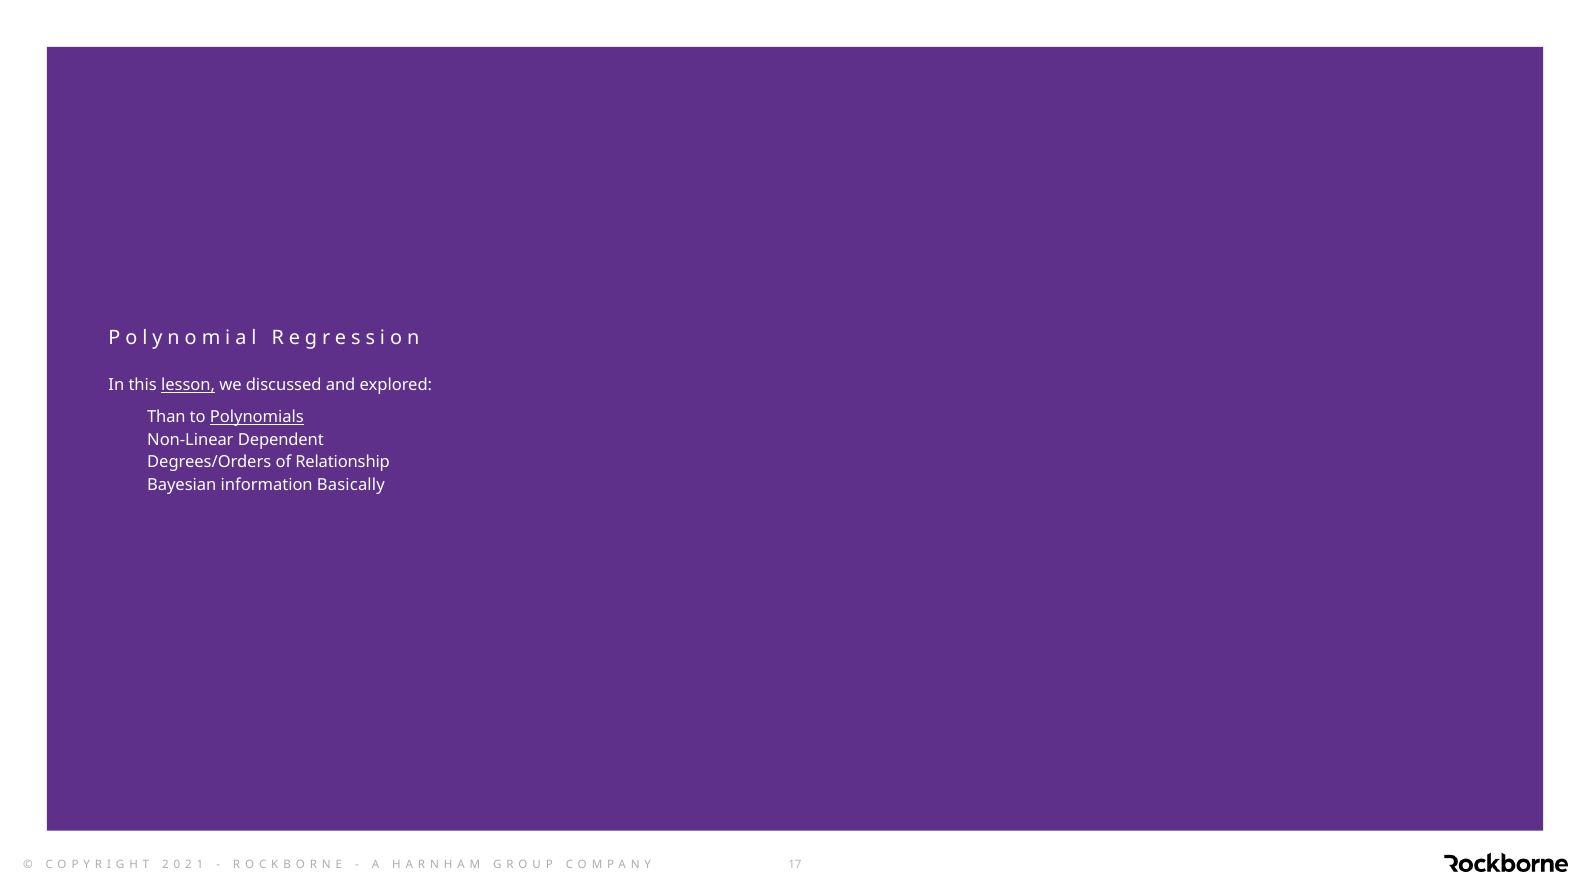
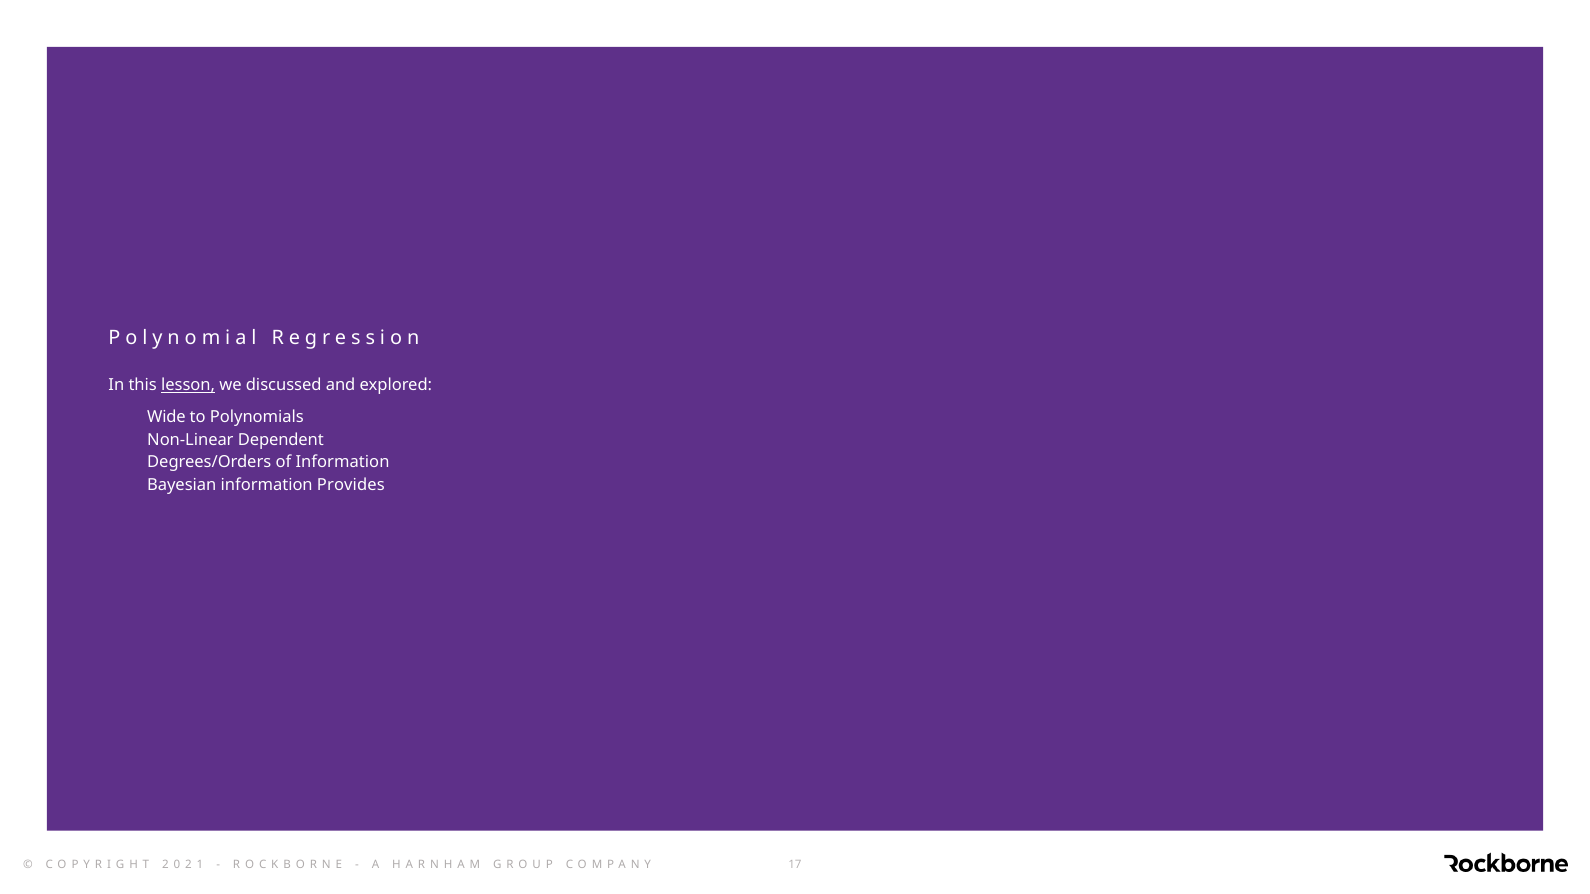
Than: Than -> Wide
Polynomials underline: present -> none
of Relationship: Relationship -> Information
Basically: Basically -> Provides
